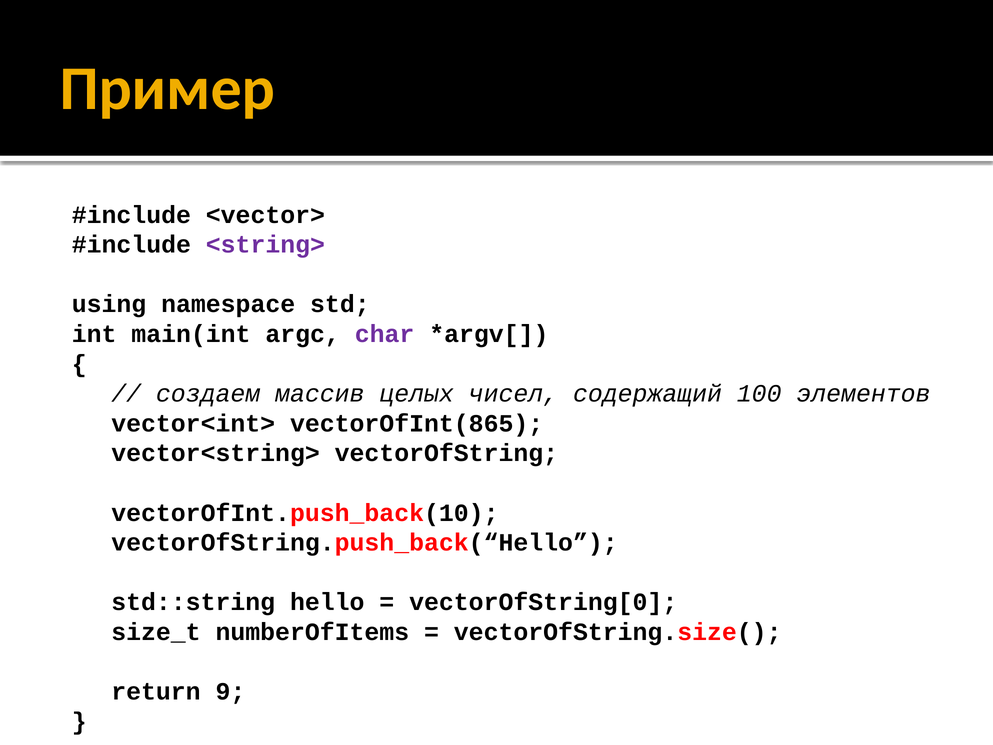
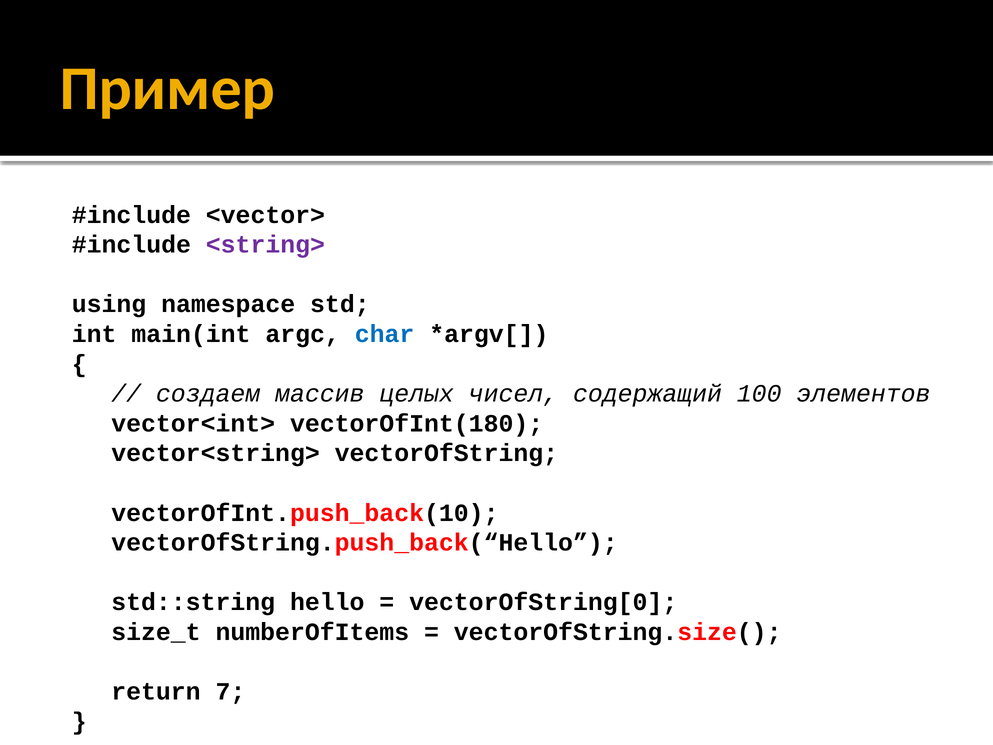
char colour: purple -> blue
vectorOfInt(865: vectorOfInt(865 -> vectorOfInt(180
9: 9 -> 7
